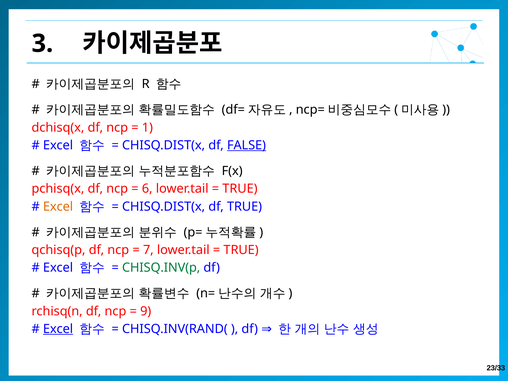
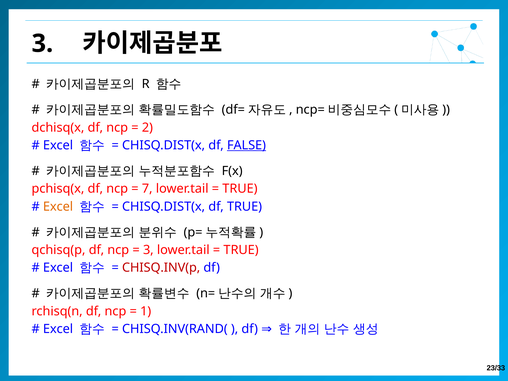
1: 1 -> 2
6: 6 -> 7
7 at (148, 250): 7 -> 3
CHISQ.INV(p colour: green -> red
9: 9 -> 1
Excel at (58, 329) underline: present -> none
